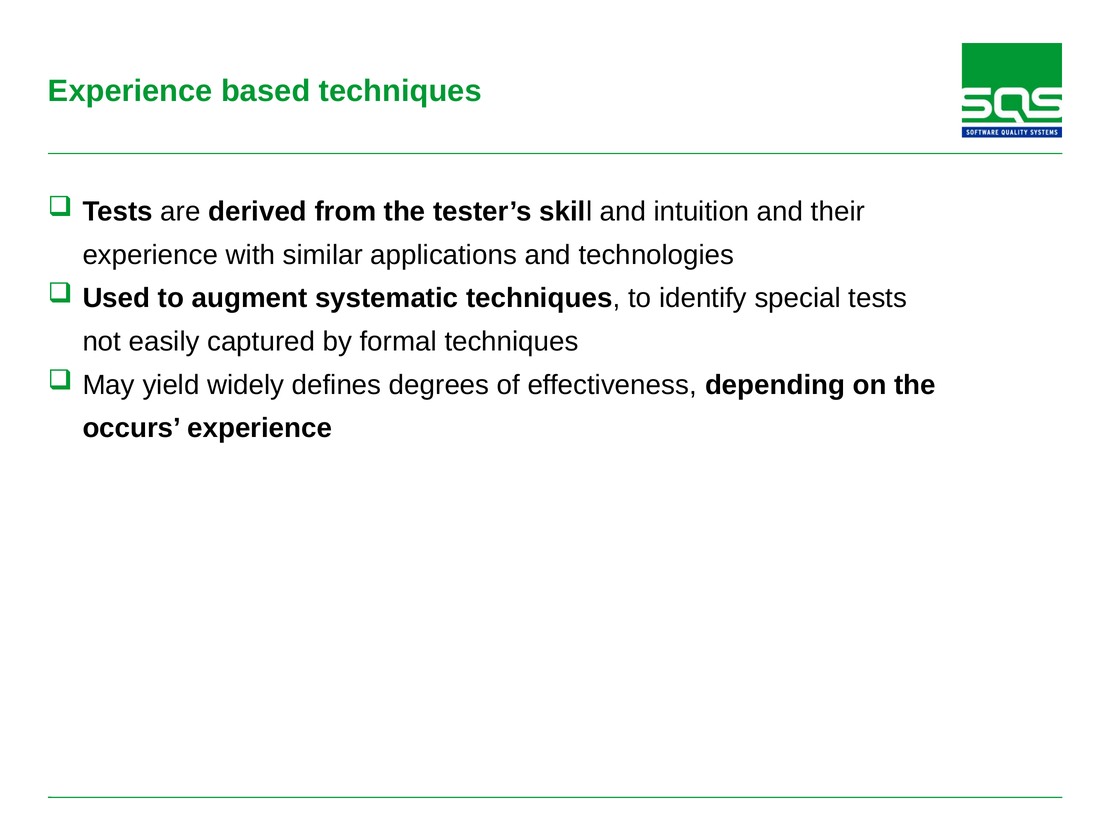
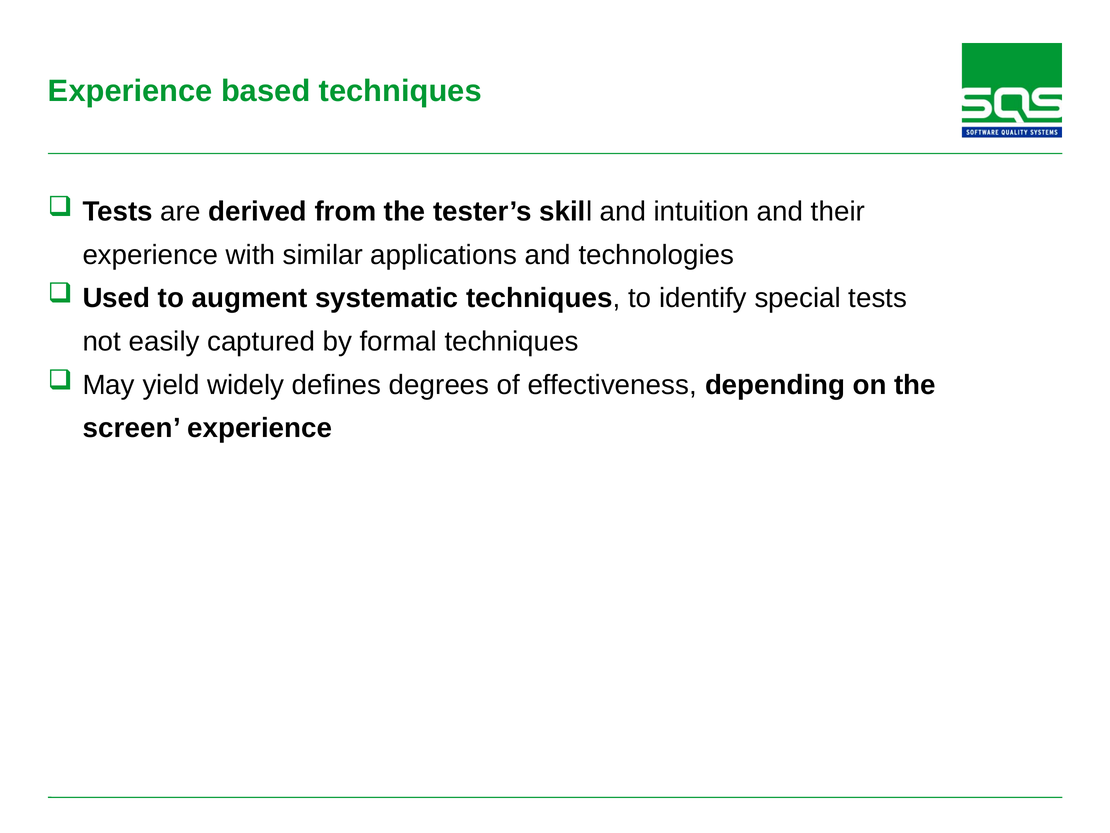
occurs: occurs -> screen
